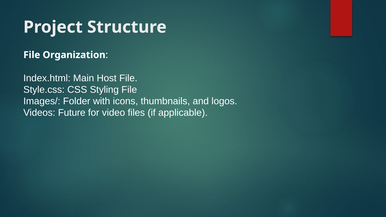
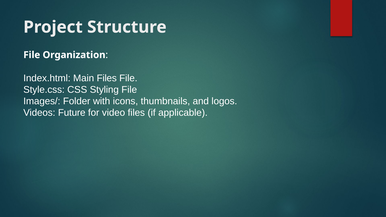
Main Host: Host -> Files
